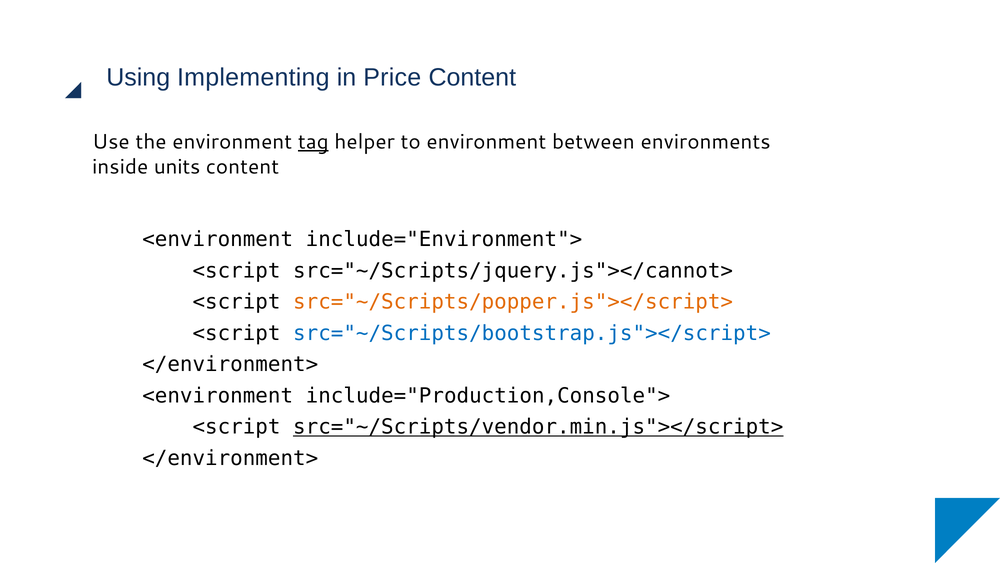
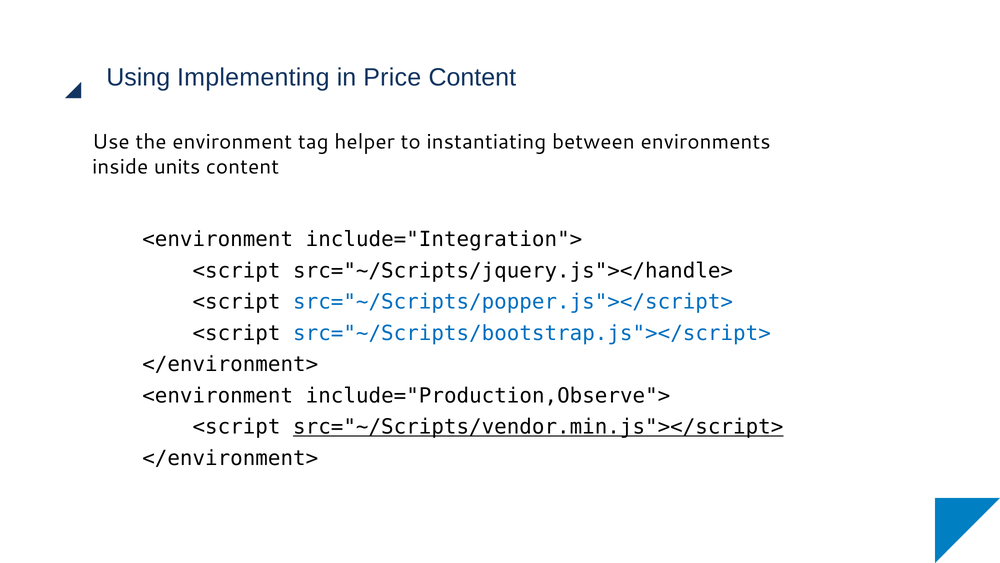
tag underline: present -> none
to environment: environment -> instantiating
include="Environment">: include="Environment"> -> include="Integration">
src="~/Scripts/jquery.js"></cannot>: src="~/Scripts/jquery.js"></cannot> -> src="~/Scripts/jquery.js"></handle>
src="~/Scripts/popper.js"></script> colour: orange -> blue
include="Production,Console">: include="Production,Console"> -> include="Production,Observe">
